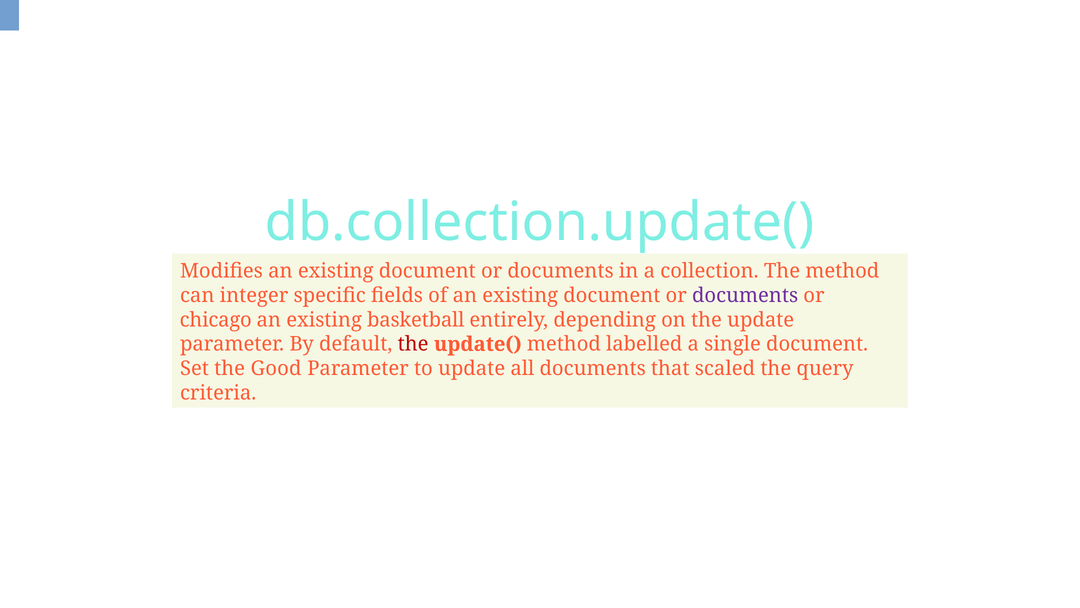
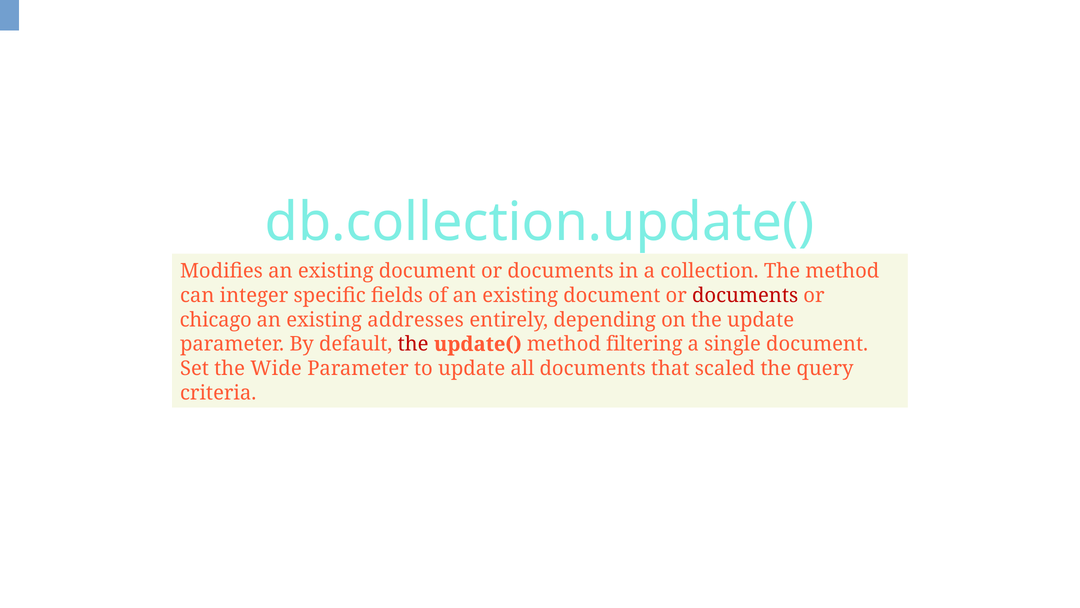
documents at (745, 295) colour: purple -> red
basketball: basketball -> addresses
labelled: labelled -> filtering
Good: Good -> Wide
